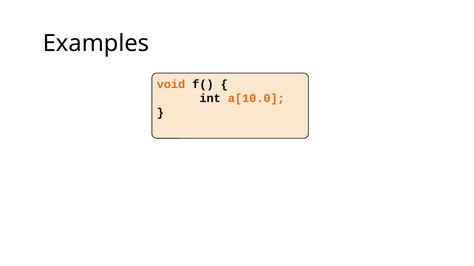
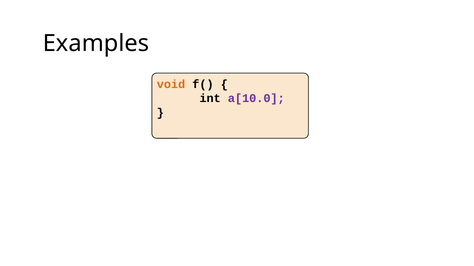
a[10.0 colour: orange -> purple
